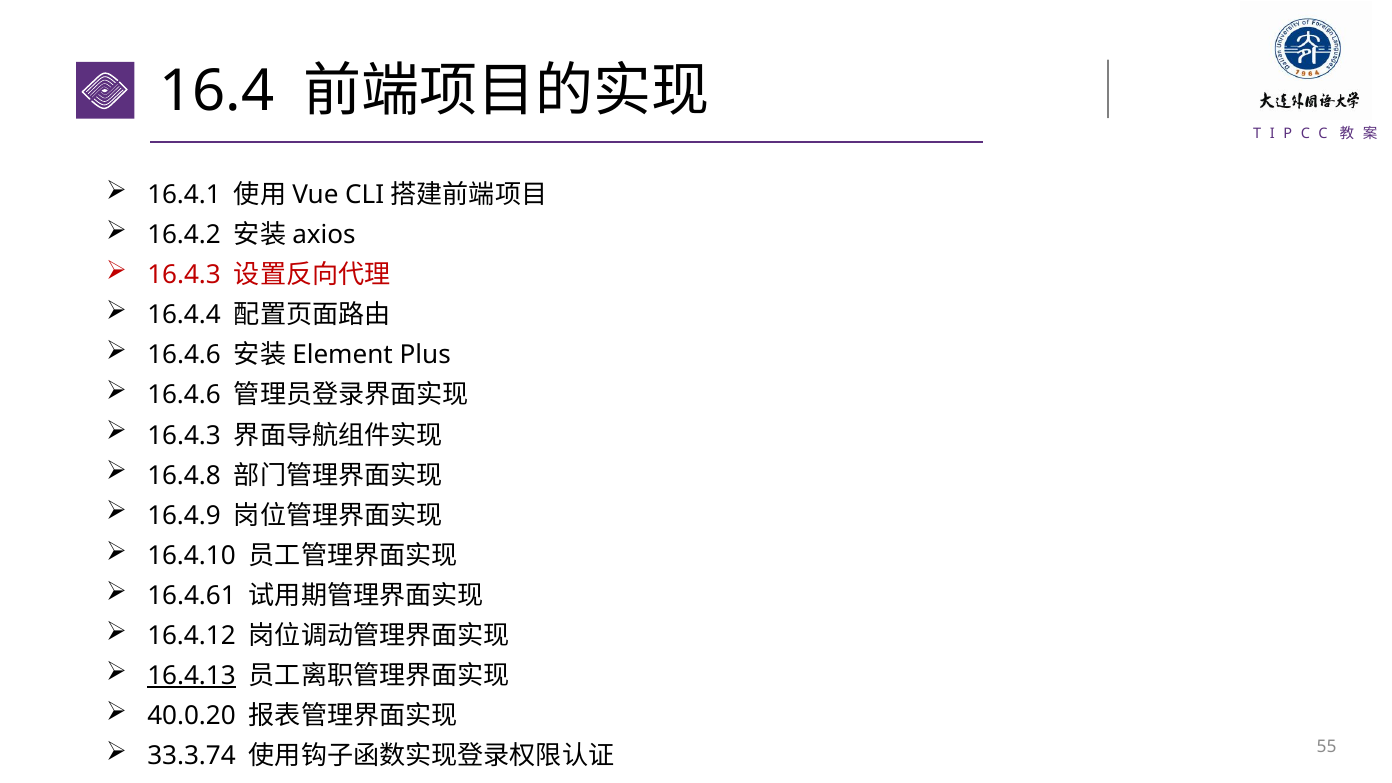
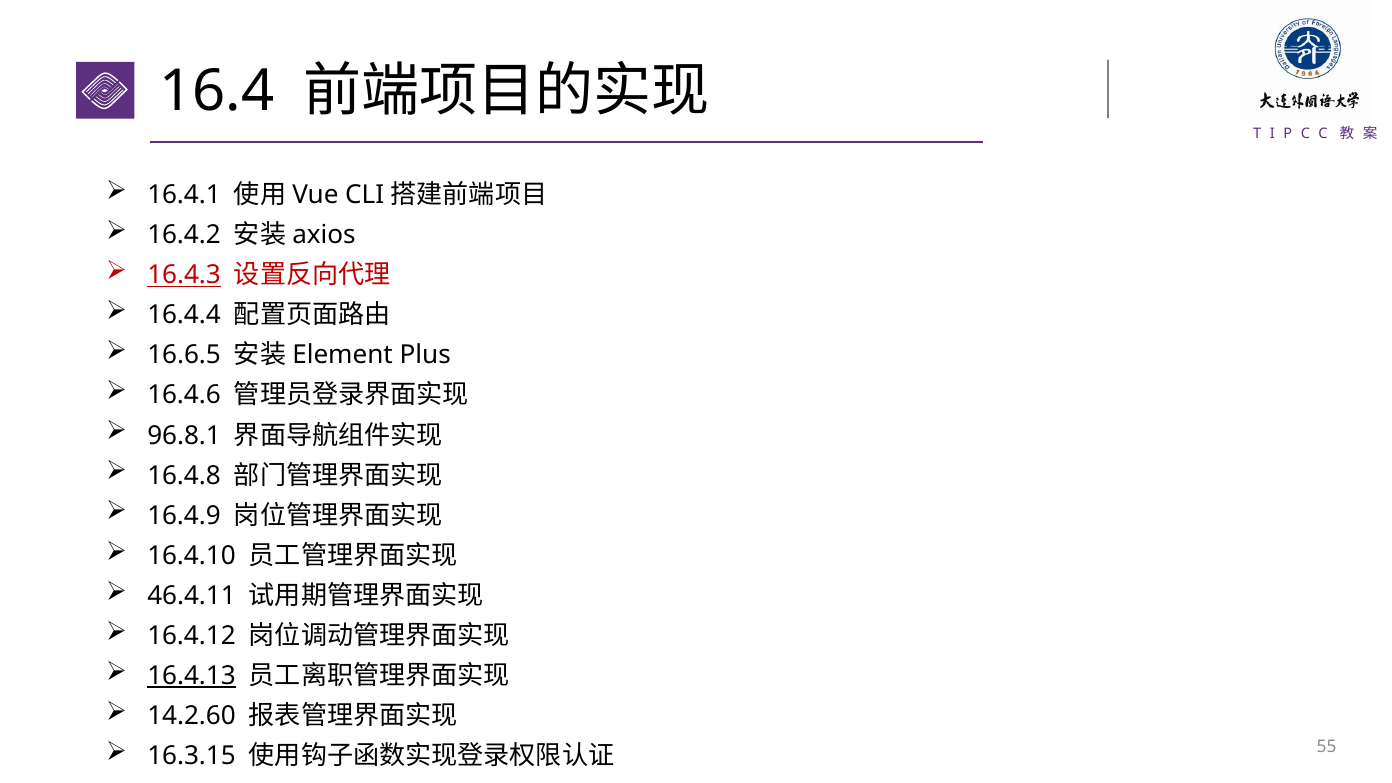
16.4.3 at (184, 275) underline: none -> present
16.4.6 at (184, 355): 16.4.6 -> 16.6.5
16.4.3 at (184, 435): 16.4.3 -> 96.8.1
16.4.61: 16.4.61 -> 46.4.11
40.0.20: 40.0.20 -> 14.2.60
33.3.74: 33.3.74 -> 16.3.15
